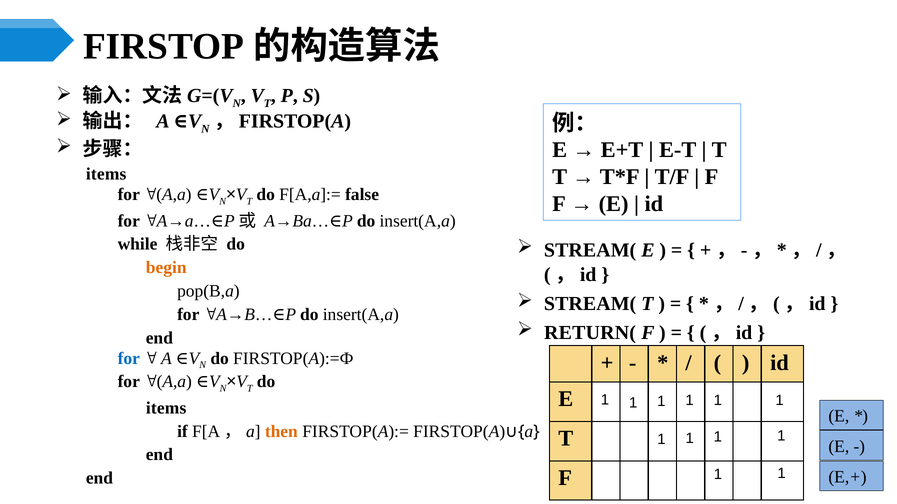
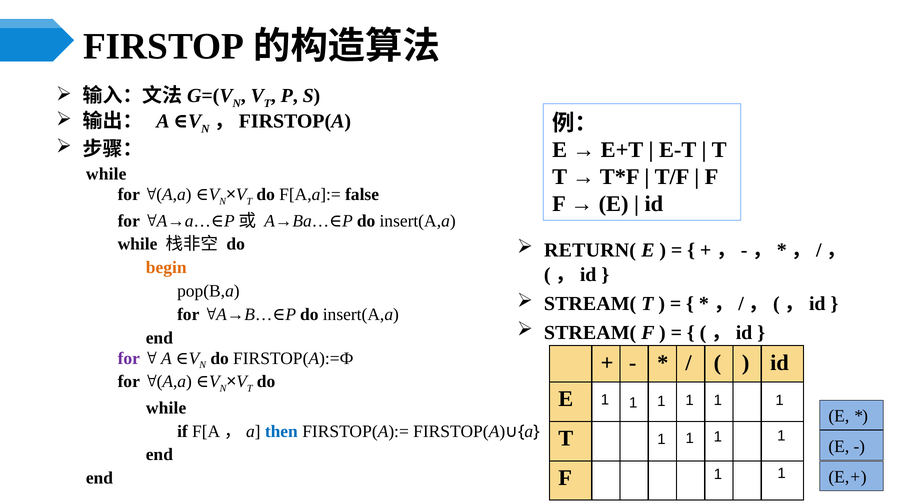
items at (106, 174): items -> while
STREAM( at (590, 250): STREAM( -> RETURN(
RETURN( at (590, 333): RETURN( -> STREAM(
for at (129, 359) colour: blue -> purple
items at (166, 408): items -> while
then colour: orange -> blue
